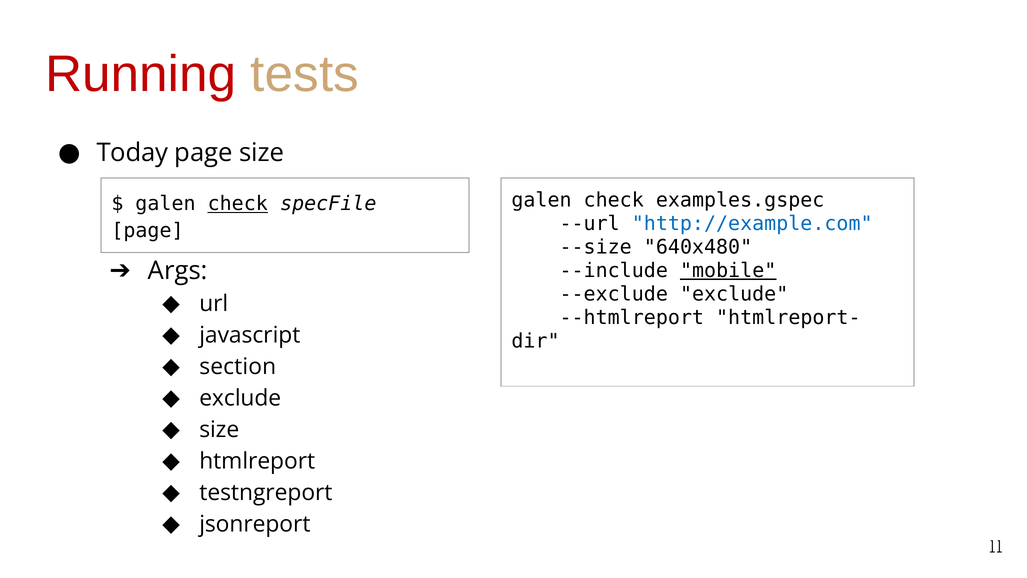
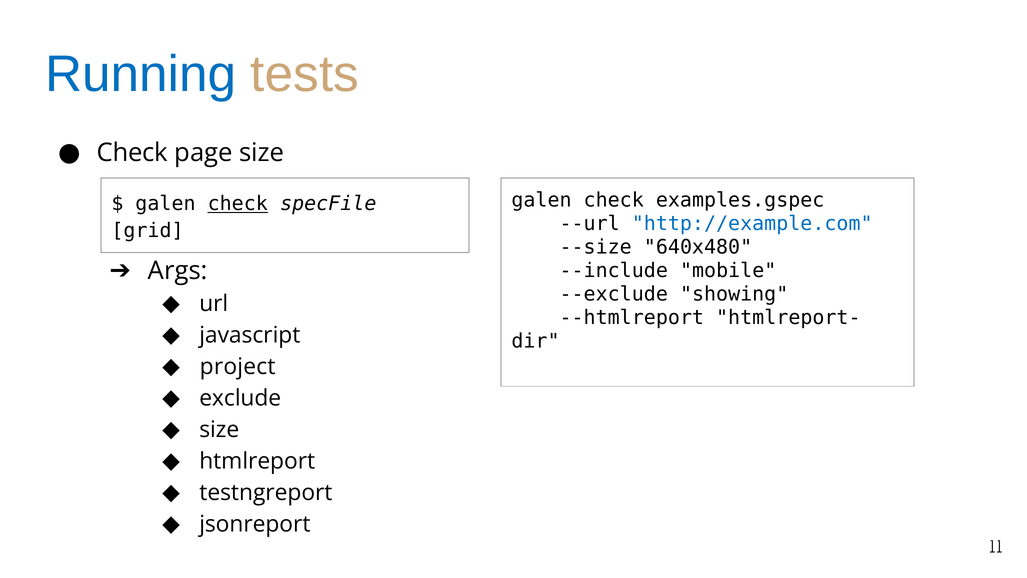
Running colour: red -> blue
Today at (132, 153): Today -> Check
page at (147, 231): page -> grid
mobile underline: present -> none
--exclude exclude: exclude -> showing
section: section -> project
